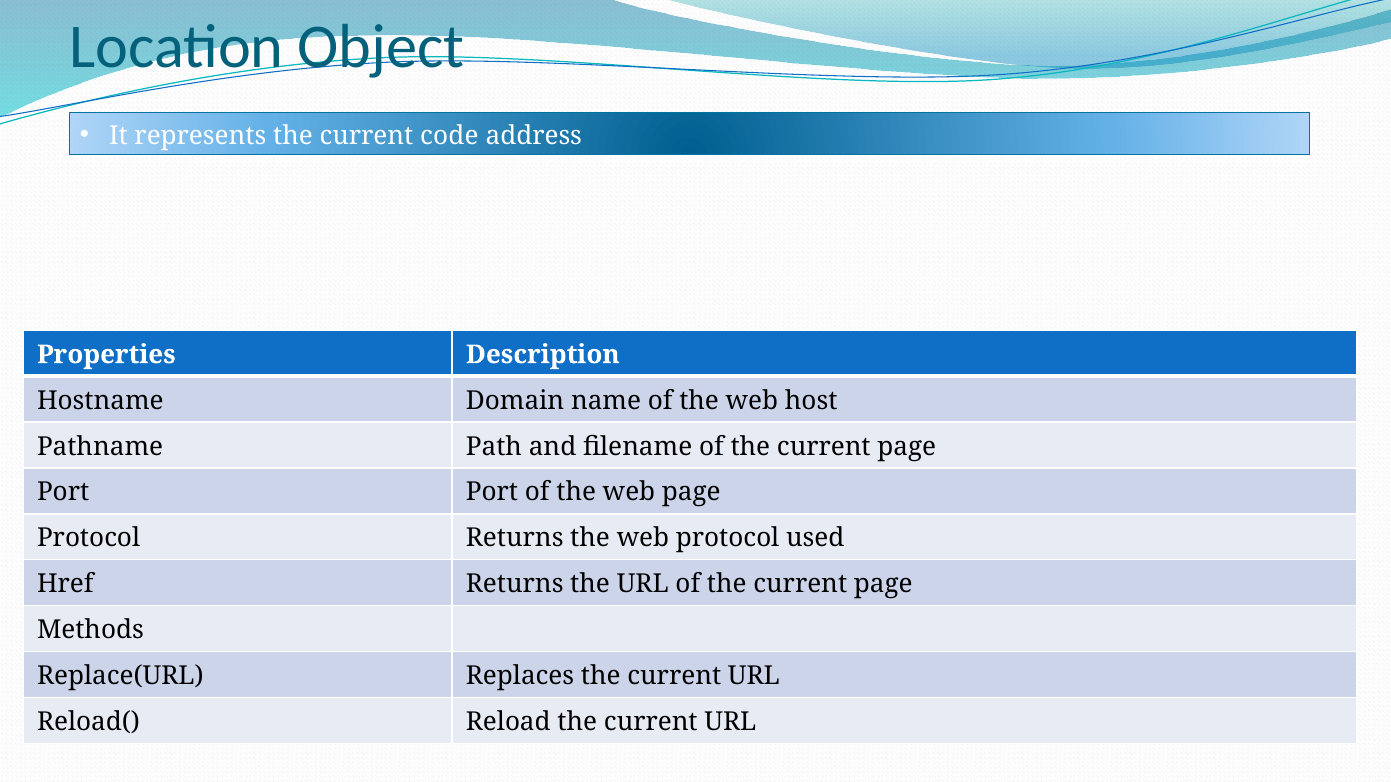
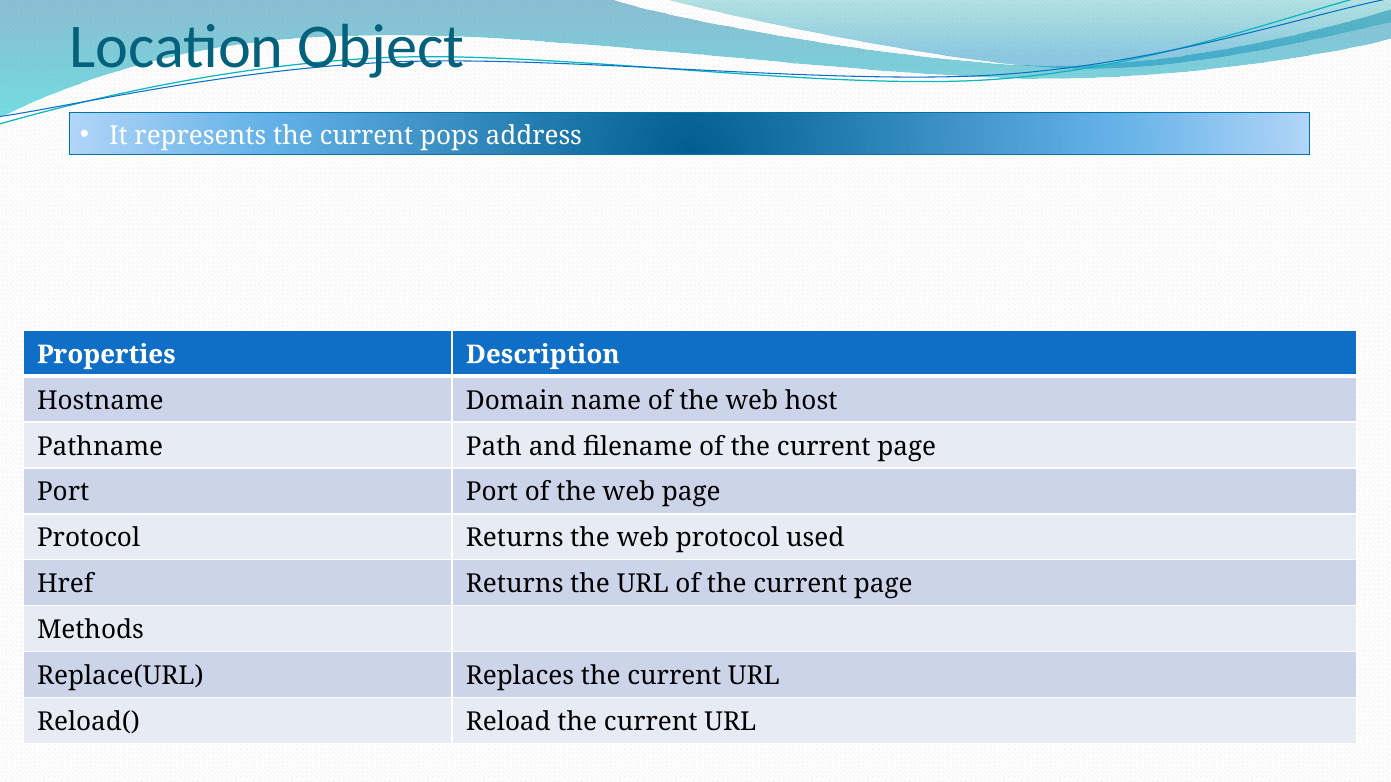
code: code -> pops
